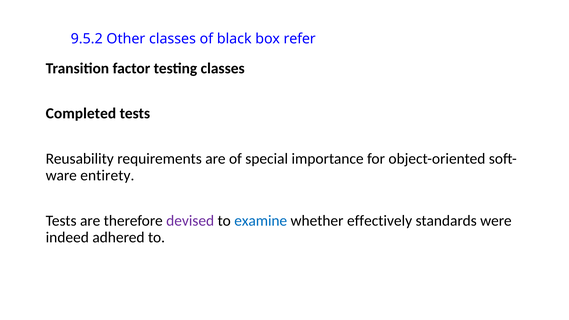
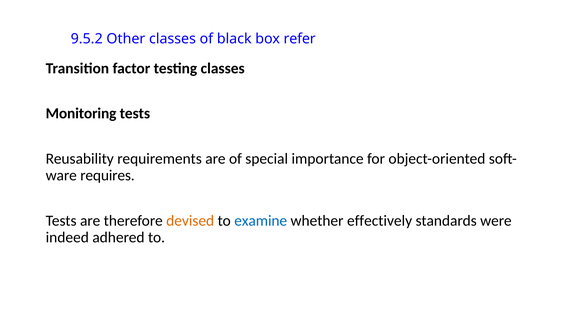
Completed: Completed -> Monitoring
entirety: entirety -> requires
devised colour: purple -> orange
